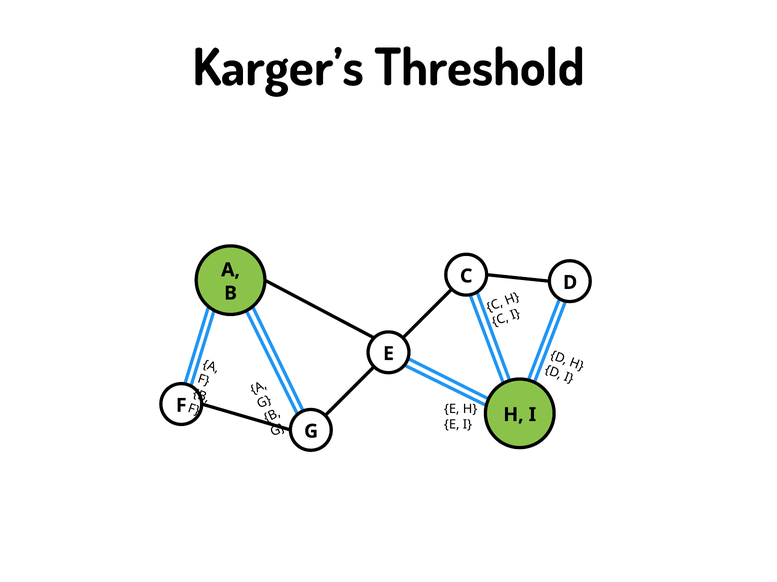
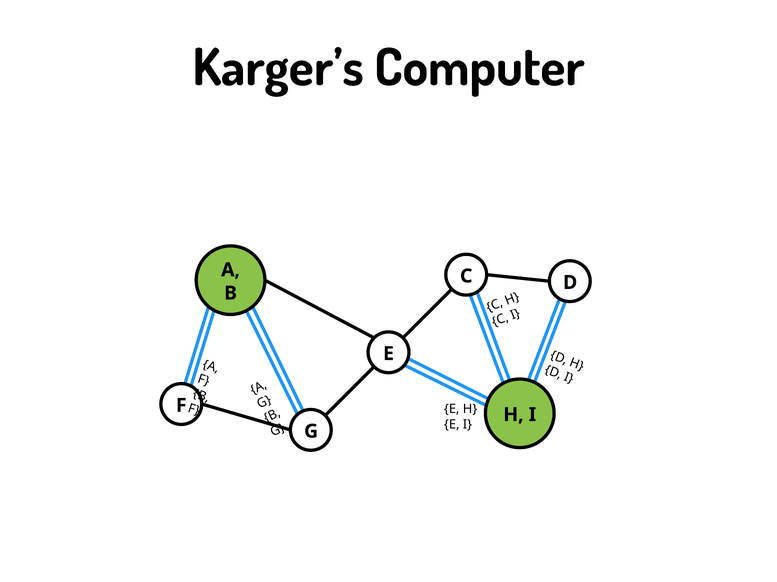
Threshold: Threshold -> Computer
